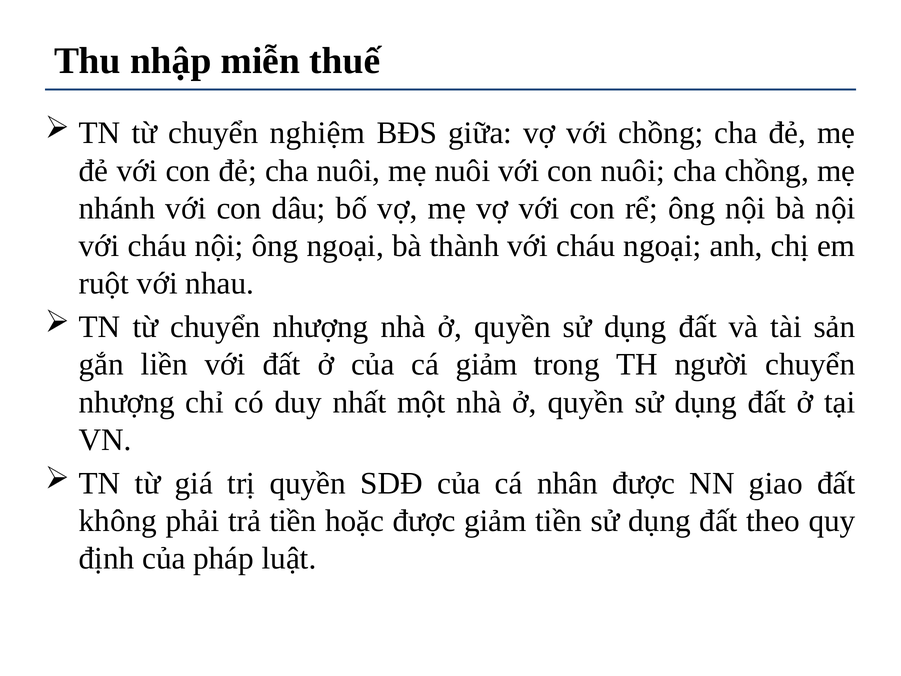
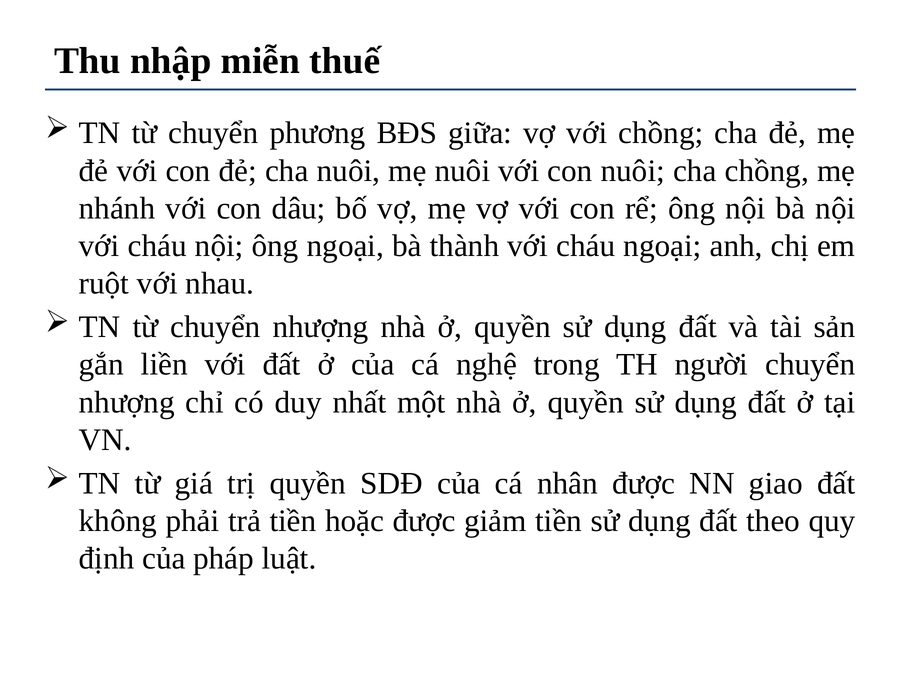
nghiệm: nghiệm -> phương
cá giảm: giảm -> nghệ
